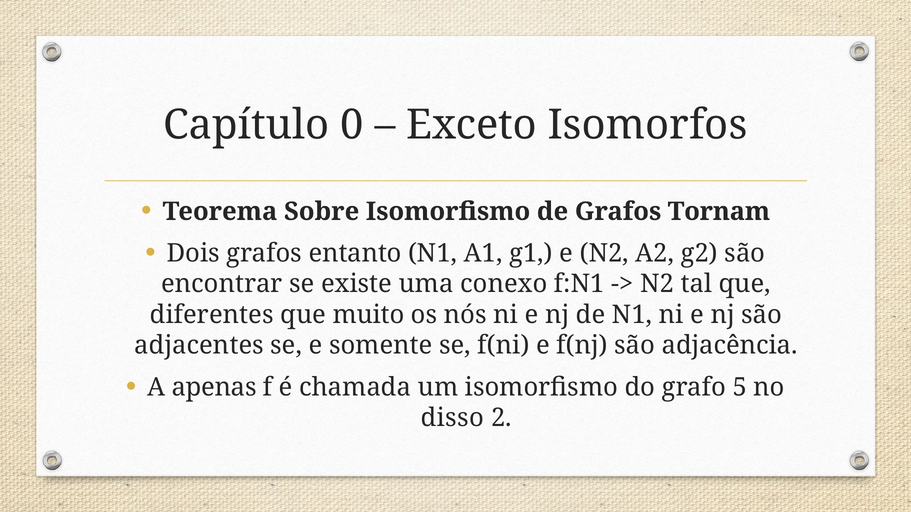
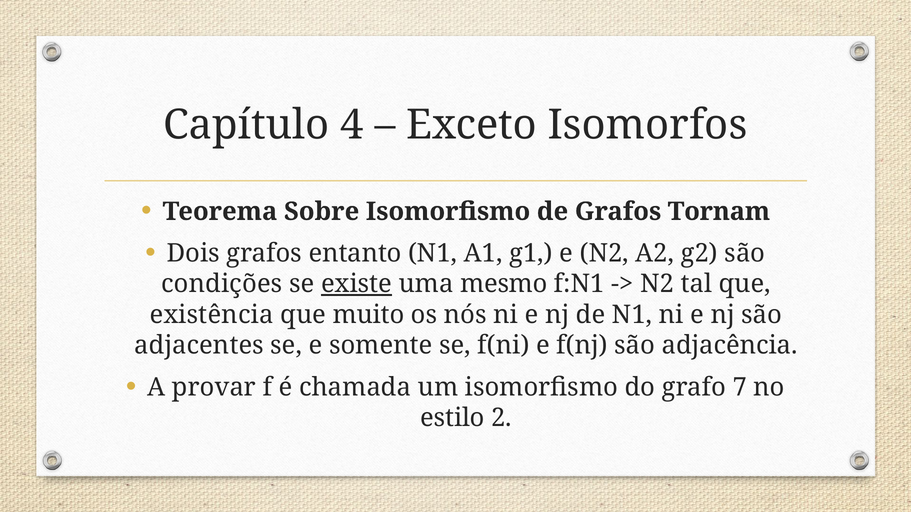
0: 0 -> 4
encontrar: encontrar -> condições
existe underline: none -> present
conexo: conexo -> mesmo
diferentes: diferentes -> existência
apenas: apenas -> provar
5: 5 -> 7
disso: disso -> estilo
